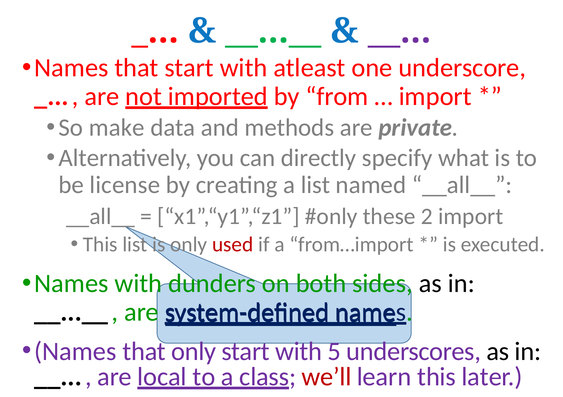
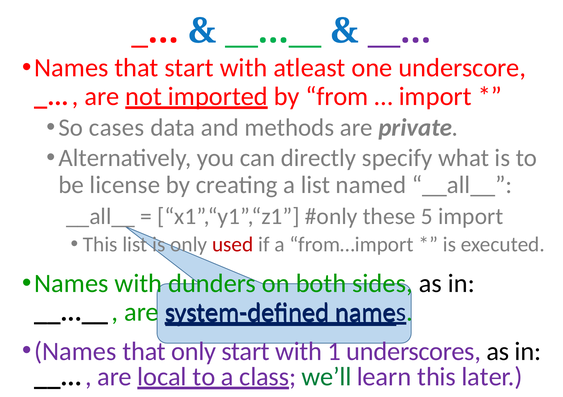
make: make -> cases
2: 2 -> 5
5: 5 -> 1
we’ll colour: red -> green
